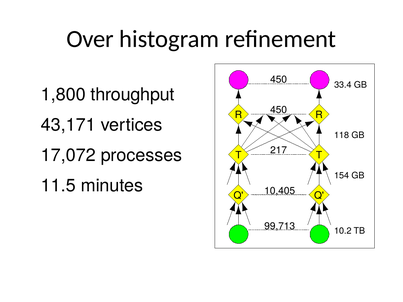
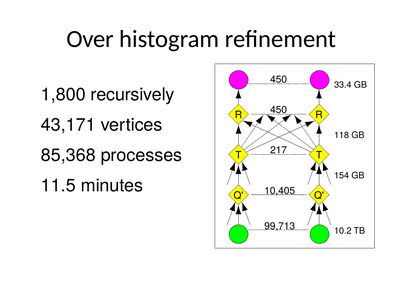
throughput: throughput -> recursively
17,072: 17,072 -> 85,368
